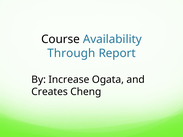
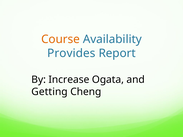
Course colour: black -> orange
Through: Through -> Provides
Creates: Creates -> Getting
